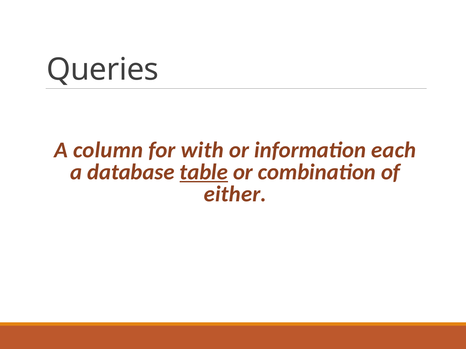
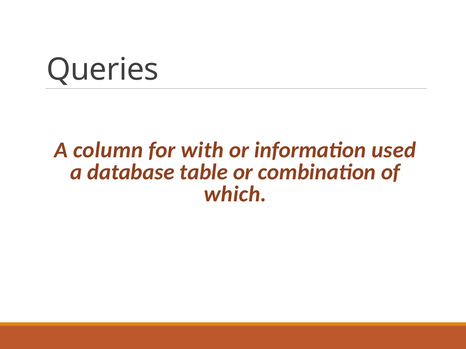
each: each -> used
table underline: present -> none
either: either -> which
